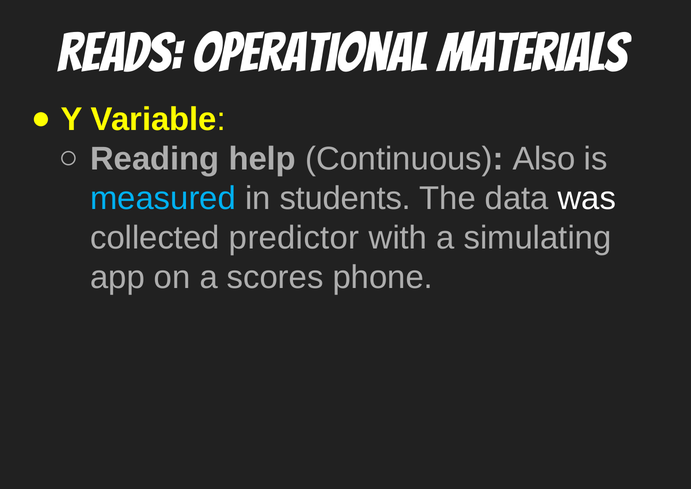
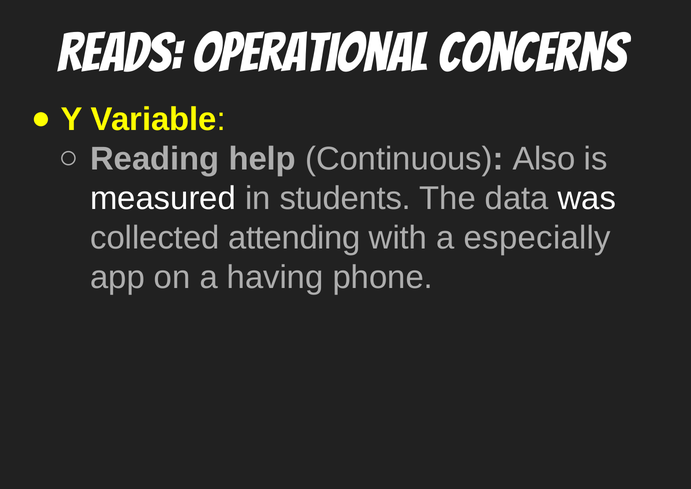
Materials: Materials -> Concerns
measured colour: light blue -> white
predictor: predictor -> attending
simulating: simulating -> especially
scores: scores -> having
